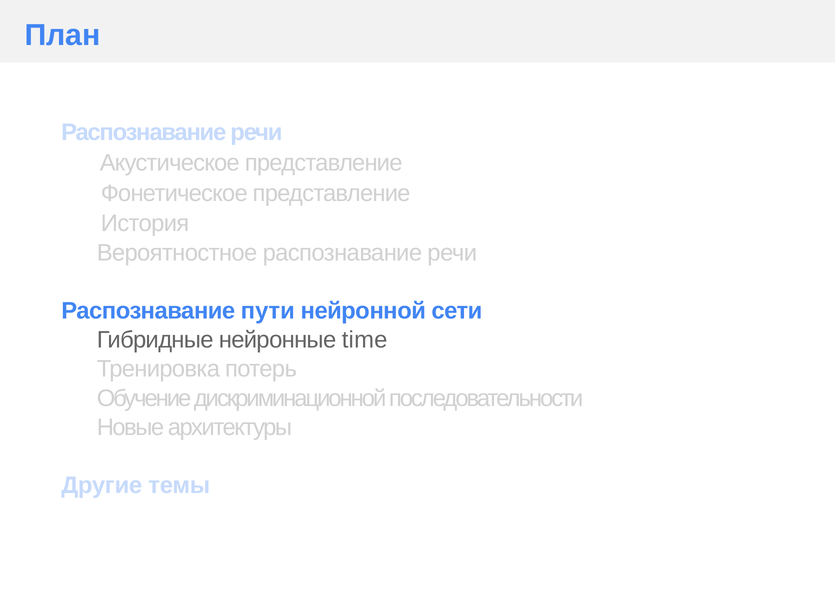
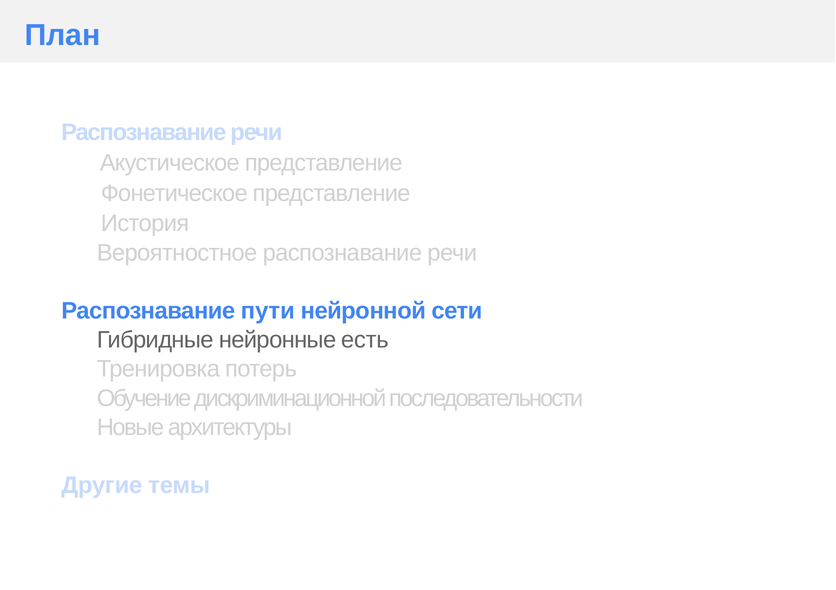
time: time -> есть
